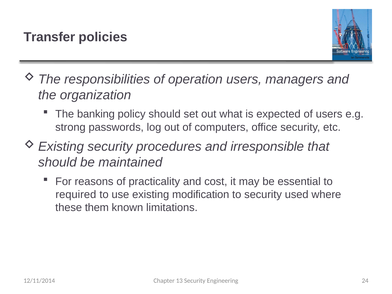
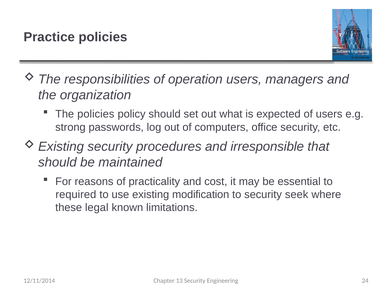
Transfer: Transfer -> Practice
The banking: banking -> policies
used: used -> seek
them: them -> legal
